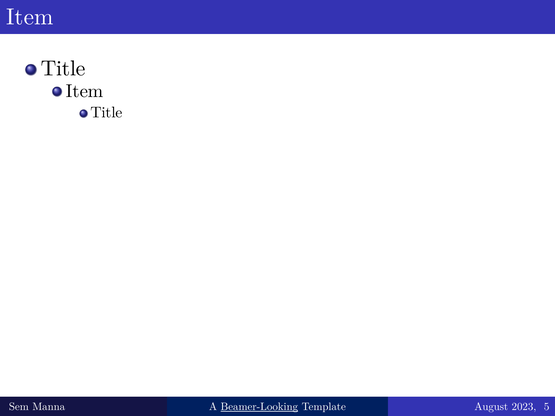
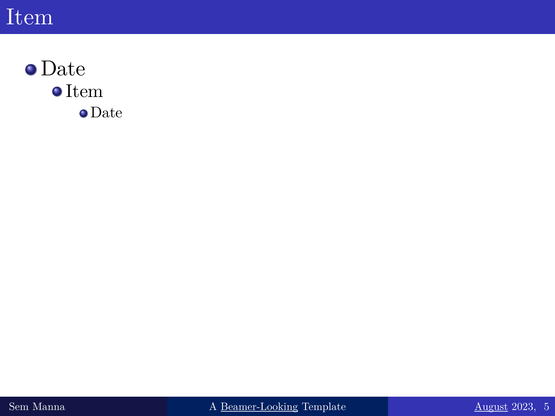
Title at (63, 68): Title -> Date
Title at (106, 112): Title -> Date
August underline: none -> present
